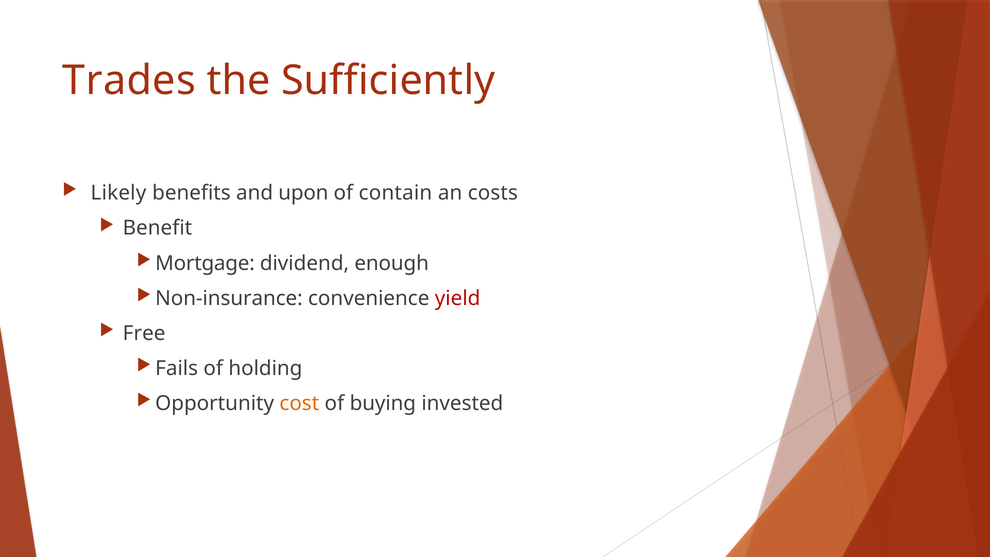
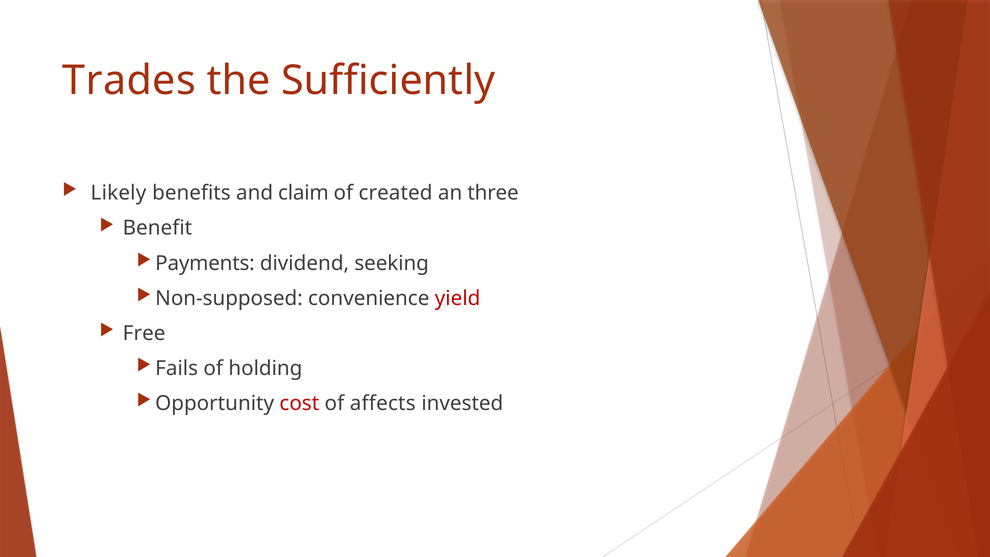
upon: upon -> claim
contain: contain -> created
costs: costs -> three
Mortgage: Mortgage -> Payments
enough: enough -> seeking
Non-insurance: Non-insurance -> Non-supposed
cost colour: orange -> red
buying: buying -> affects
